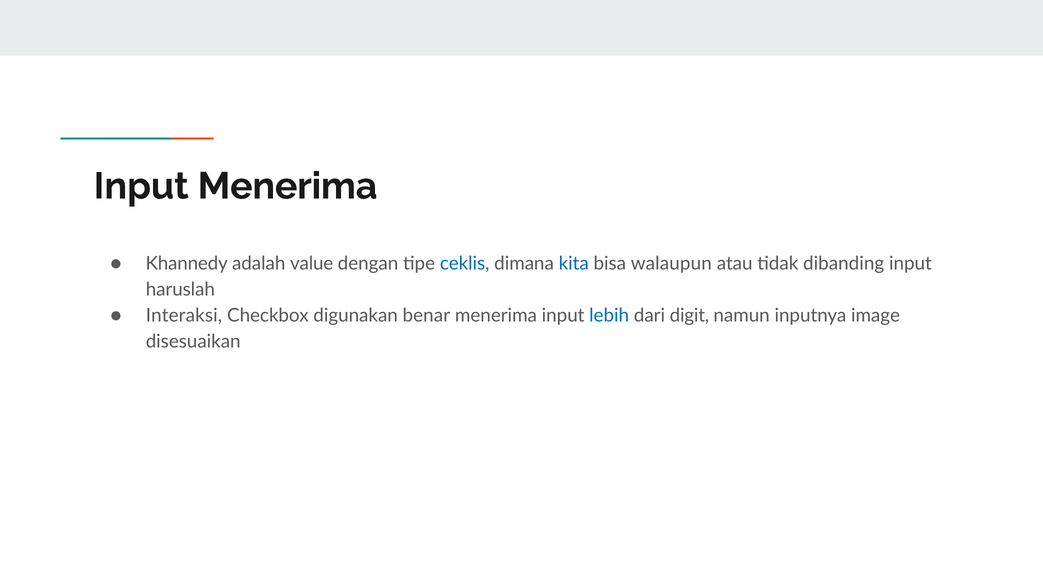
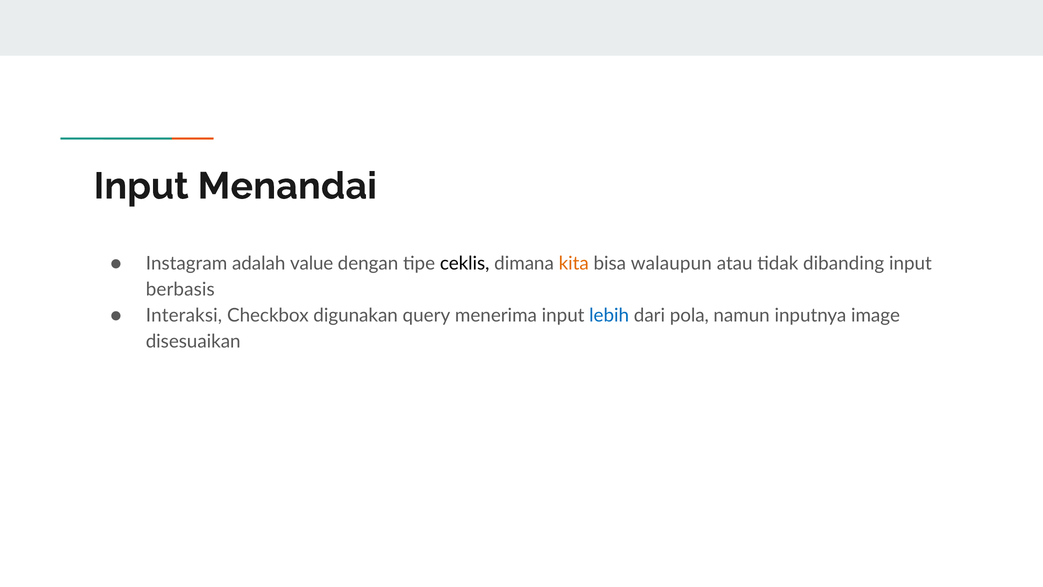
Input Menerima: Menerima -> Menandai
Khannedy: Khannedy -> Instagram
ceklis colour: blue -> black
kita colour: blue -> orange
haruslah: haruslah -> berbasis
benar: benar -> query
digit: digit -> pola
